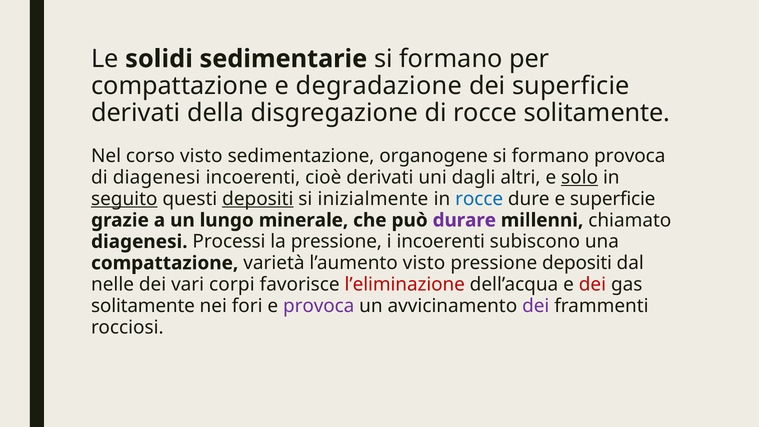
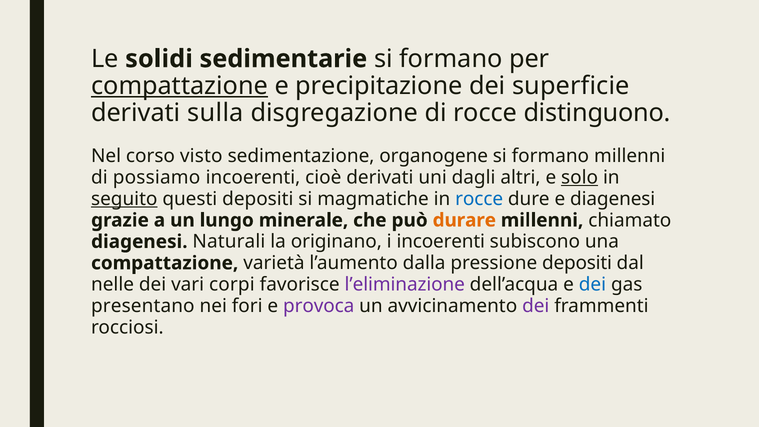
compattazione at (180, 86) underline: none -> present
degradazione: degradazione -> precipitazione
della: della -> sulla
rocce solitamente: solitamente -> distinguono
formano provoca: provoca -> millenni
di diagenesi: diagenesi -> possiamo
depositi at (258, 199) underline: present -> none
inizialmente: inizialmente -> magmatiche
e superficie: superficie -> diagenesi
durare colour: purple -> orange
Processi: Processi -> Naturali
la pressione: pressione -> originano
l’aumento visto: visto -> dalla
l’eliminazione colour: red -> purple
dei at (592, 284) colour: red -> blue
solitamente at (143, 306): solitamente -> presentano
